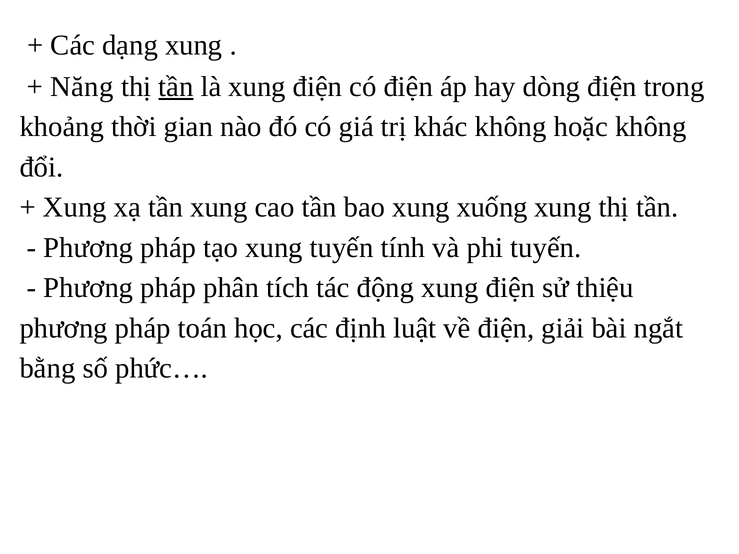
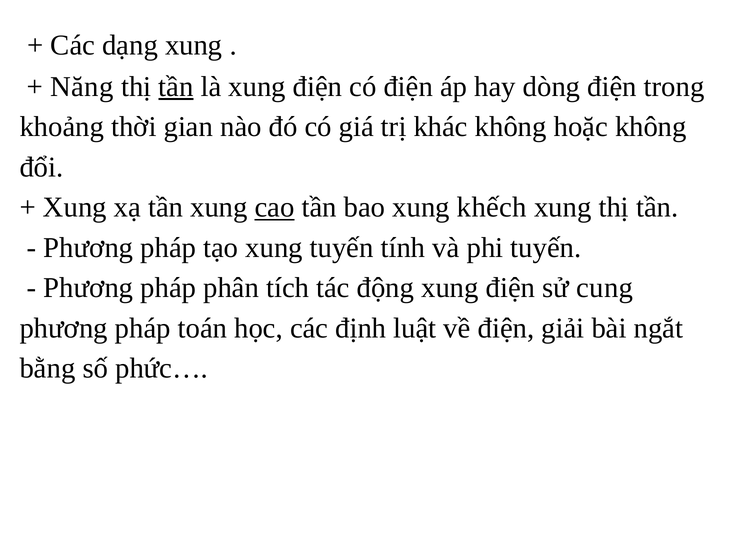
cao underline: none -> present
xuống: xuống -> khếch
thiệu: thiệu -> cung
